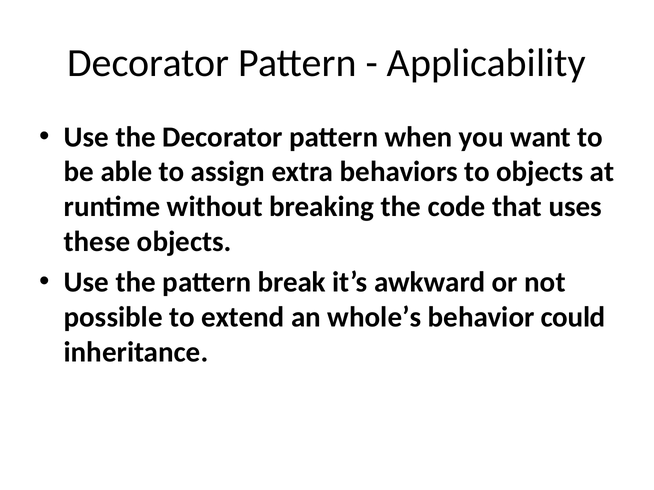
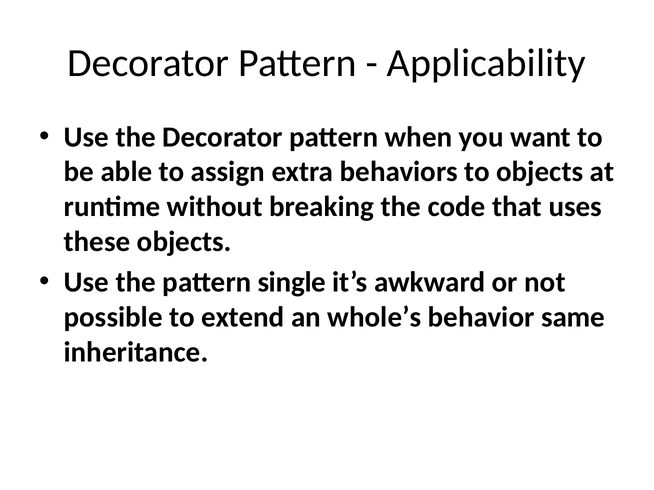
break: break -> single
could: could -> same
